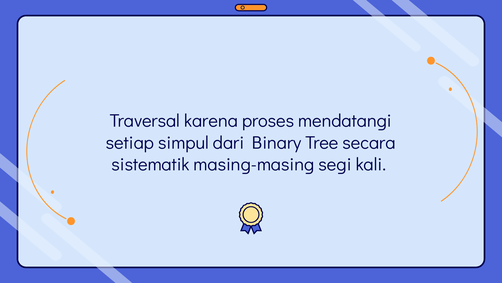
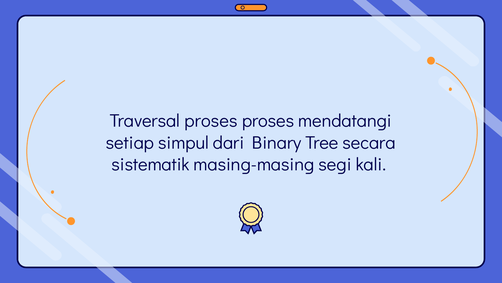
Traversal karena: karena -> proses
